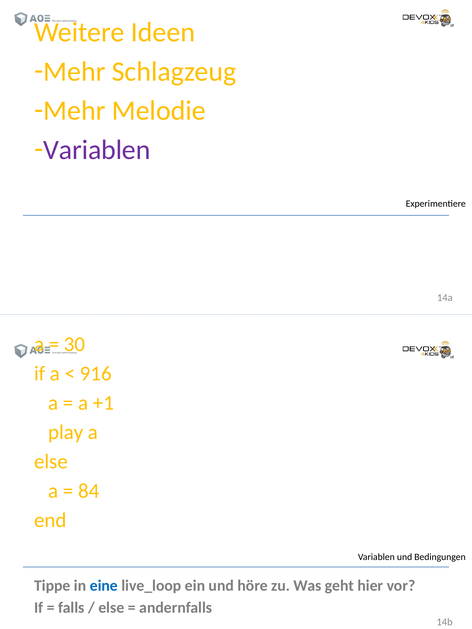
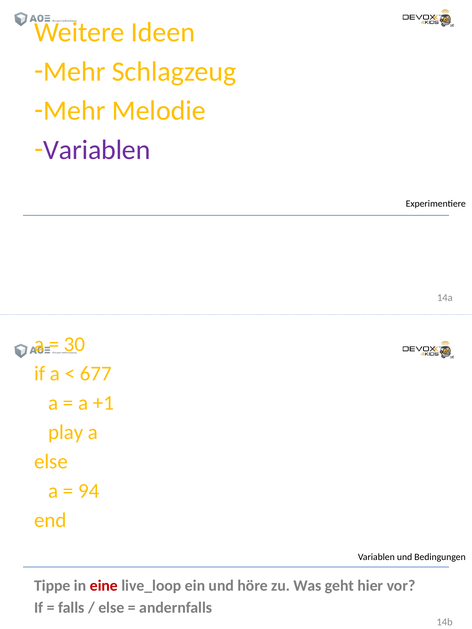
916: 916 -> 677
84: 84 -> 94
eine colour: blue -> red
